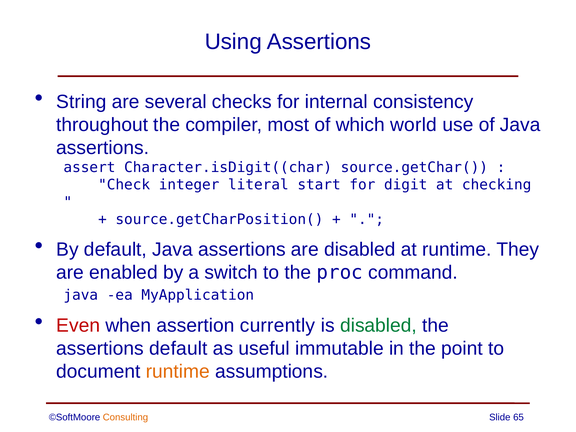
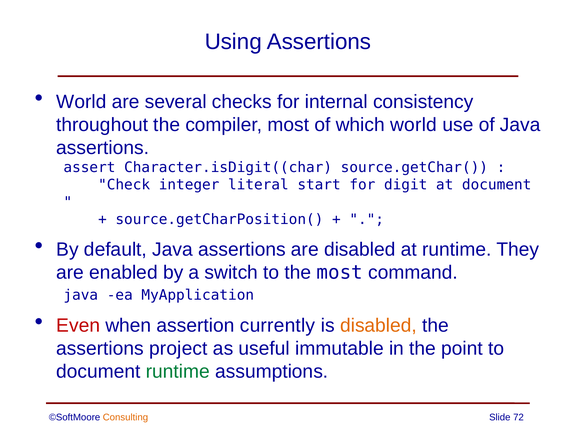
String at (81, 102): String -> World
at checking: checking -> document
the proc: proc -> most
disabled at (379, 325) colour: green -> orange
assertions default: default -> project
runtime at (178, 371) colour: orange -> green
65: 65 -> 72
